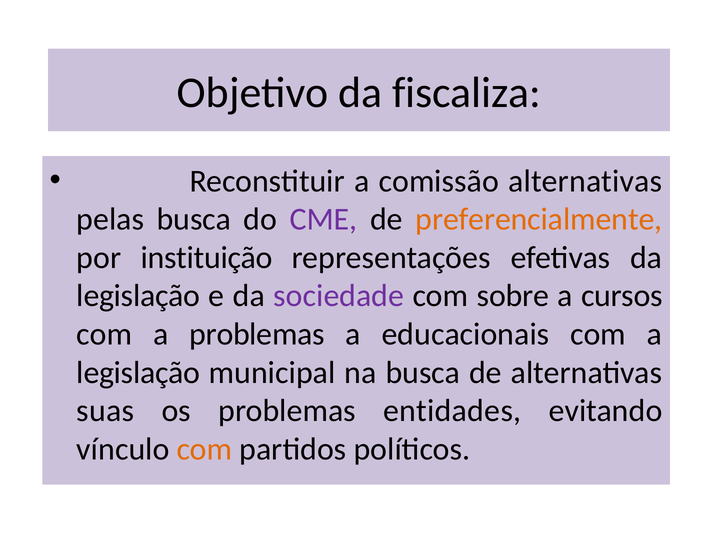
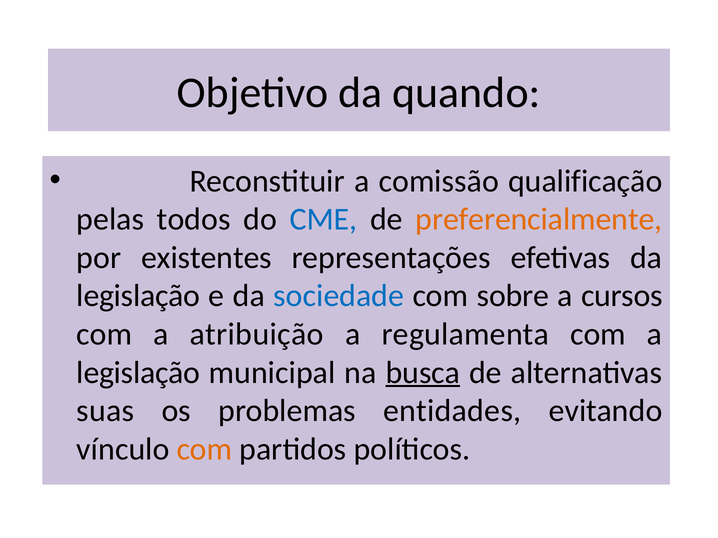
fiscaliza: fiscaliza -> quando
comissão alternativas: alternativas -> qualificação
pelas busca: busca -> todos
CME colour: purple -> blue
instituição: instituição -> existentes
sociedade colour: purple -> blue
a problemas: problemas -> atribuição
educacionais: educacionais -> regulamenta
busca at (423, 373) underline: none -> present
